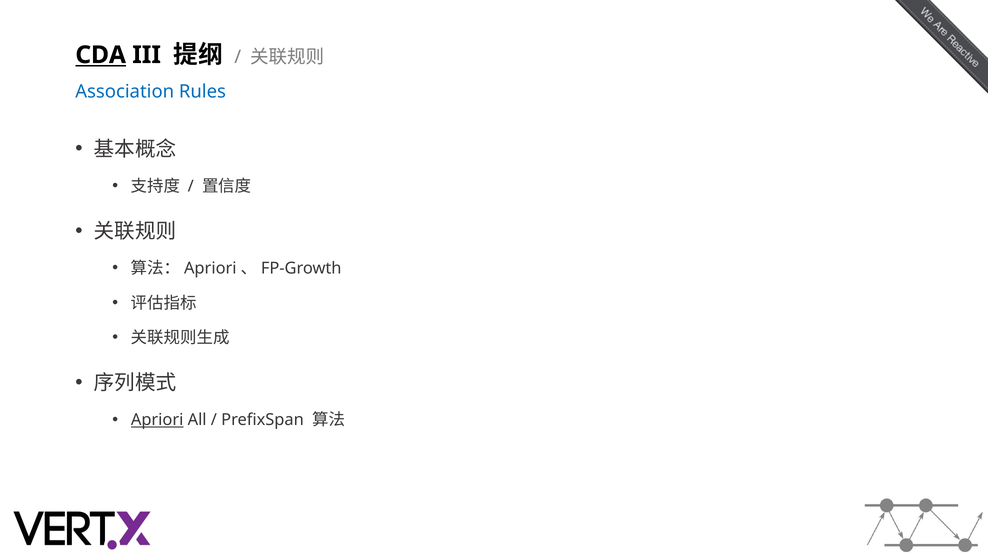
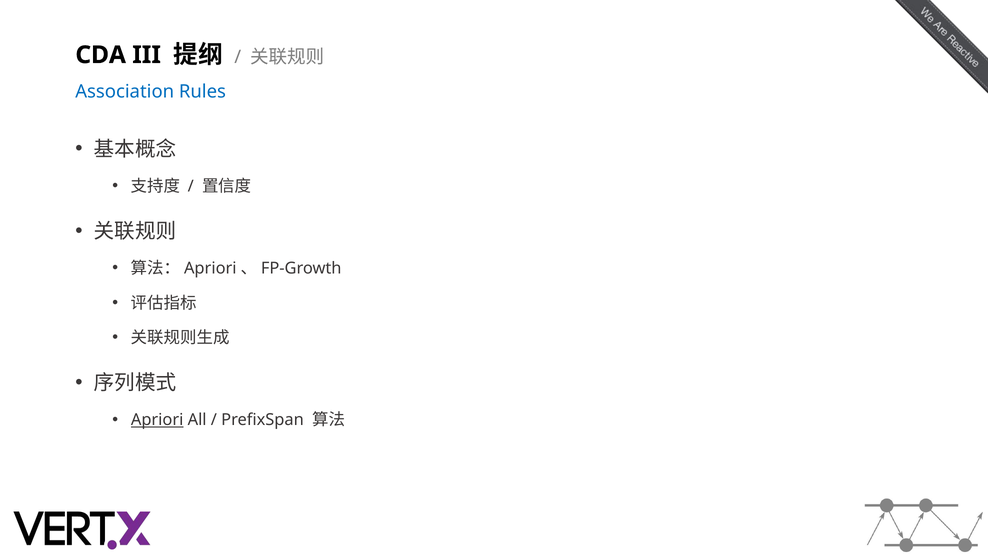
CDA underline: present -> none
